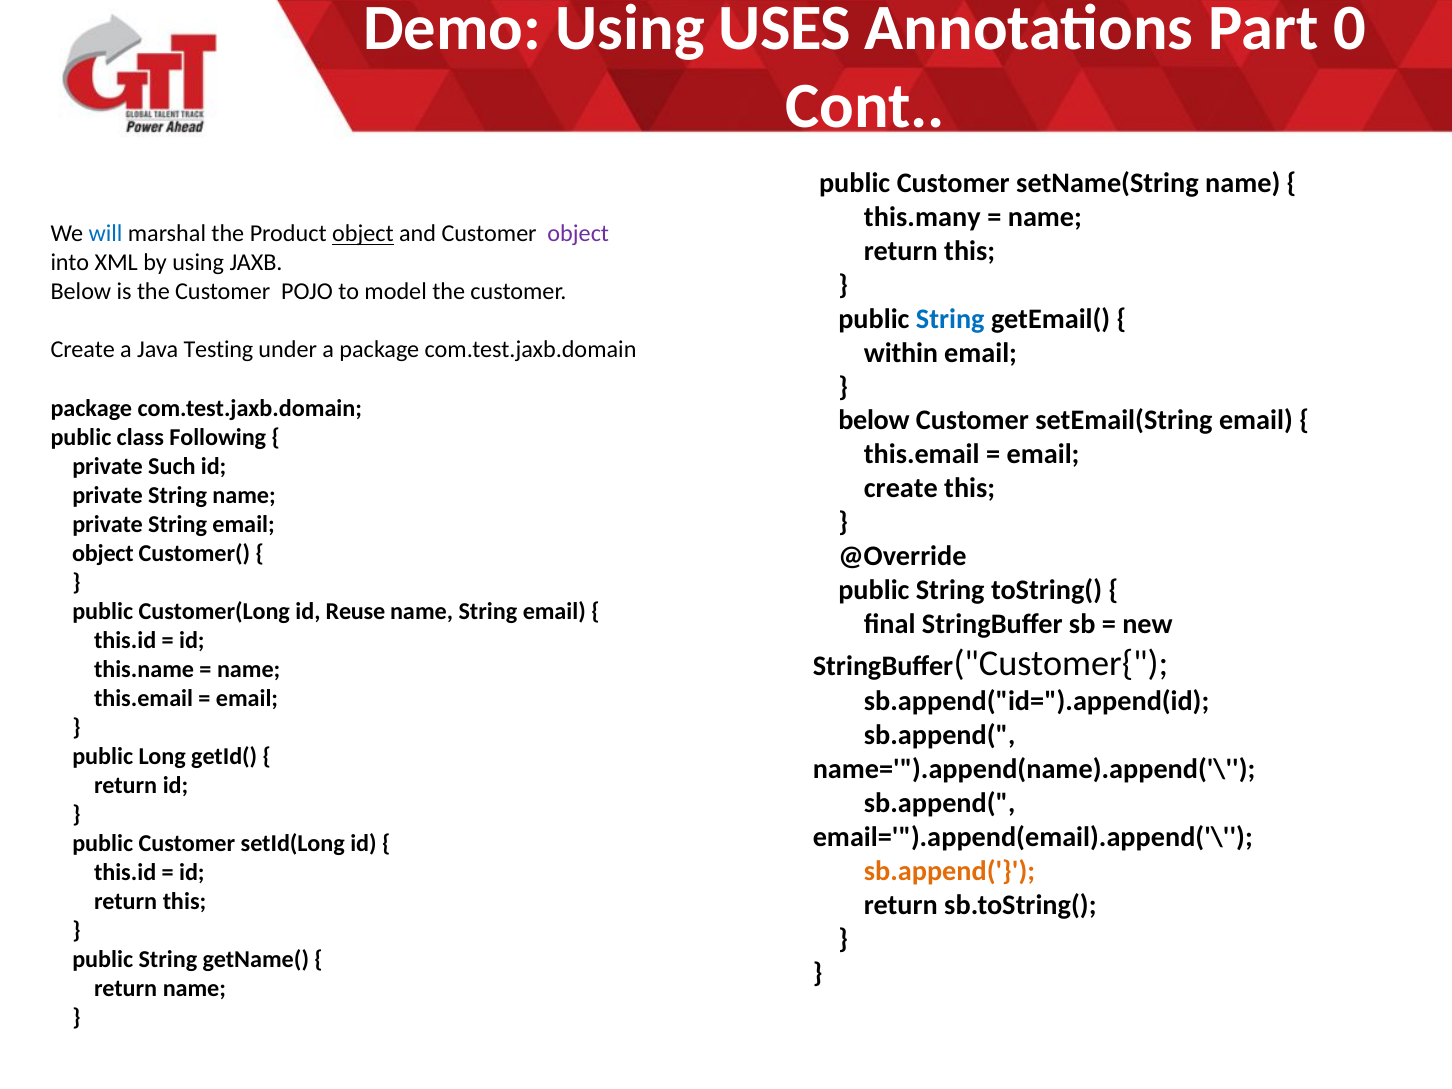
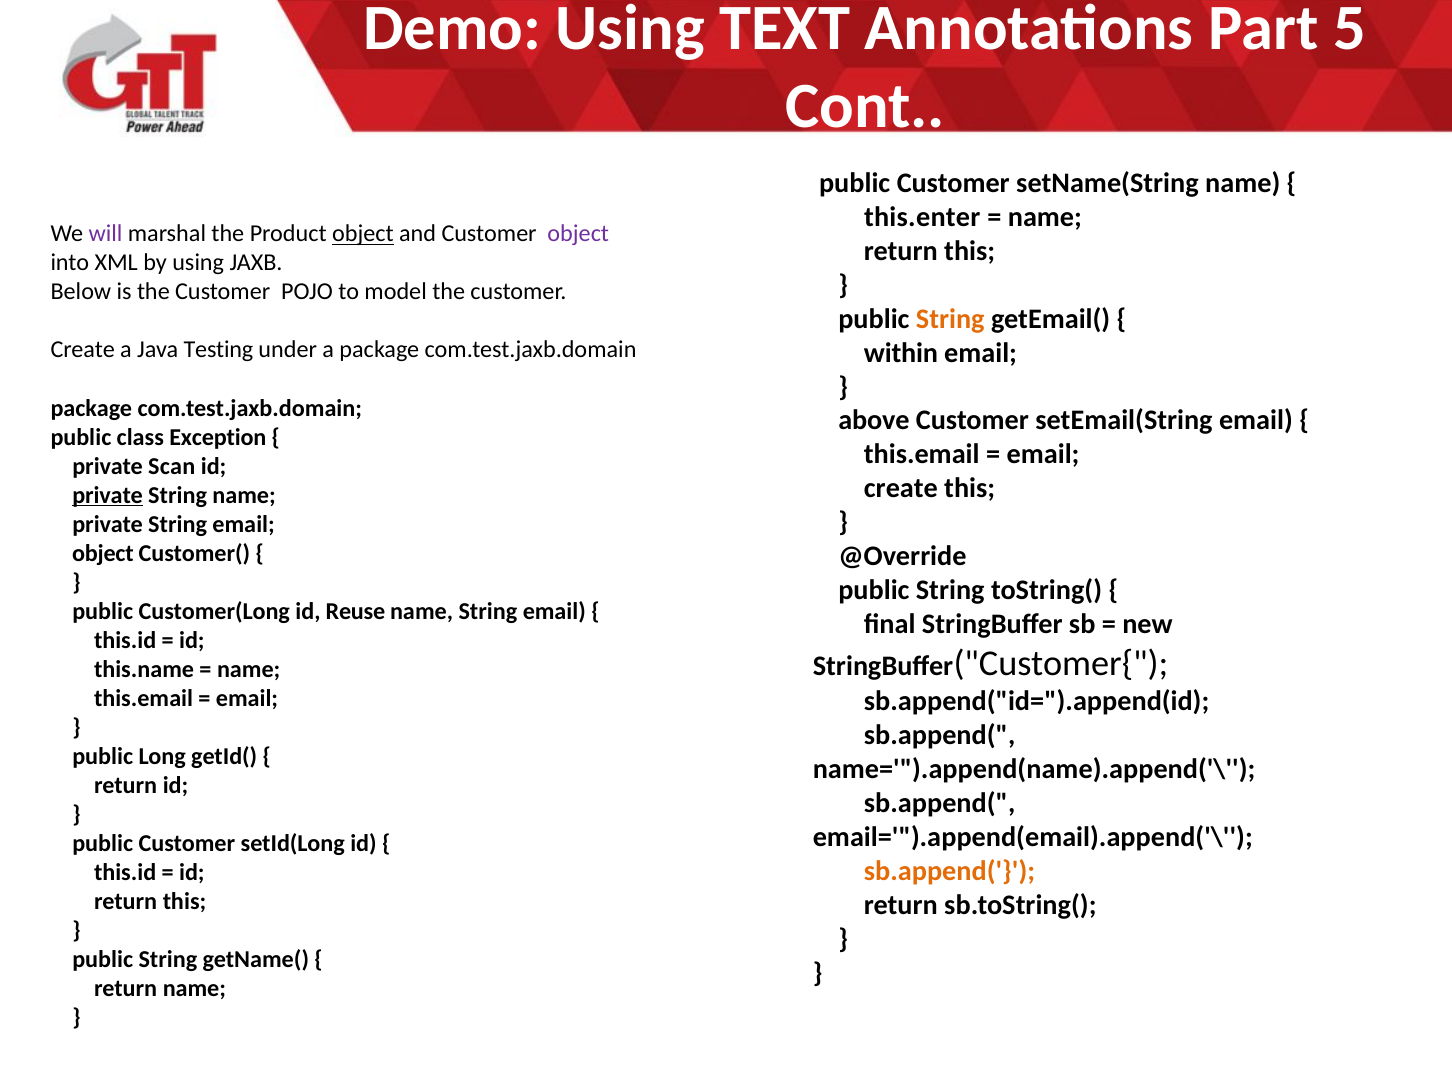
USES: USES -> TEXT
0: 0 -> 5
this.many: this.many -> this.enter
will colour: blue -> purple
String at (950, 319) colour: blue -> orange
below at (874, 421): below -> above
Following: Following -> Exception
Such: Such -> Scan
private at (108, 495) underline: none -> present
